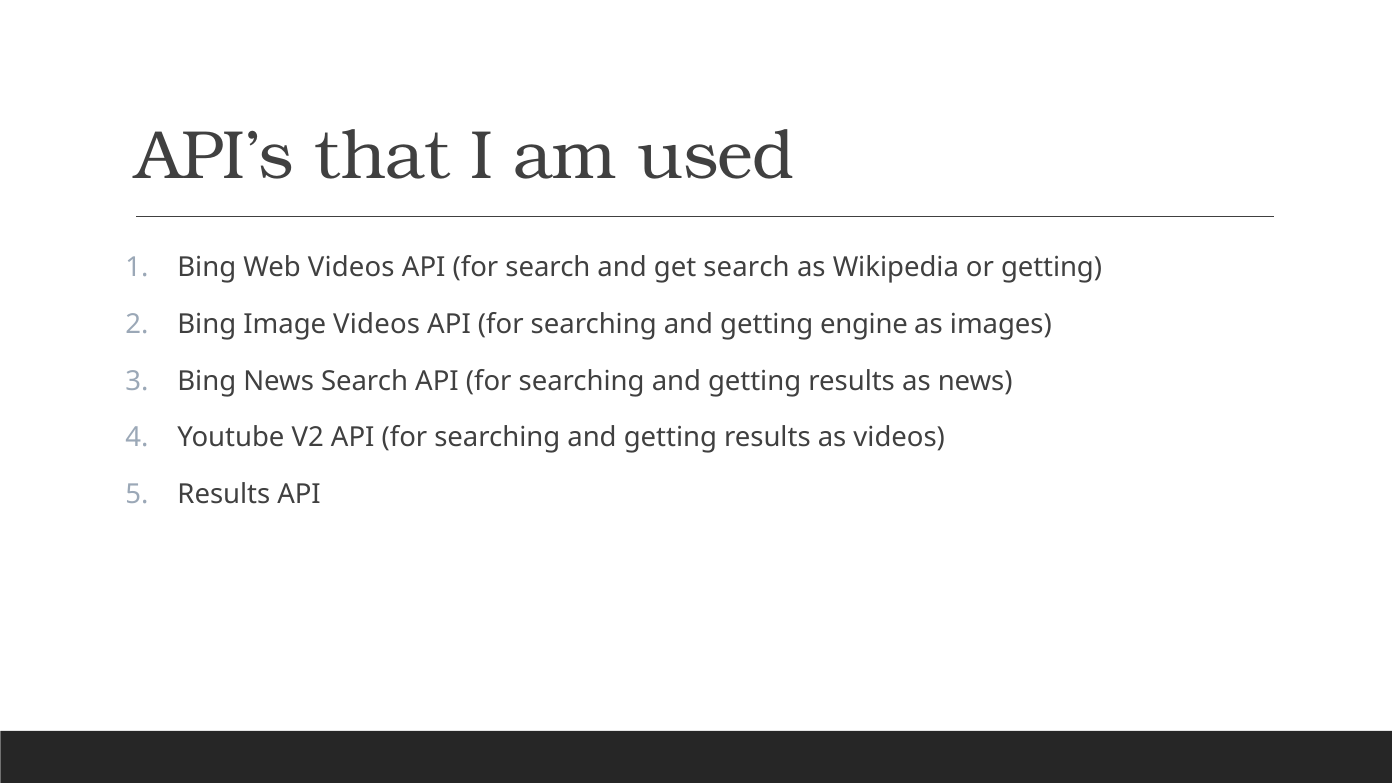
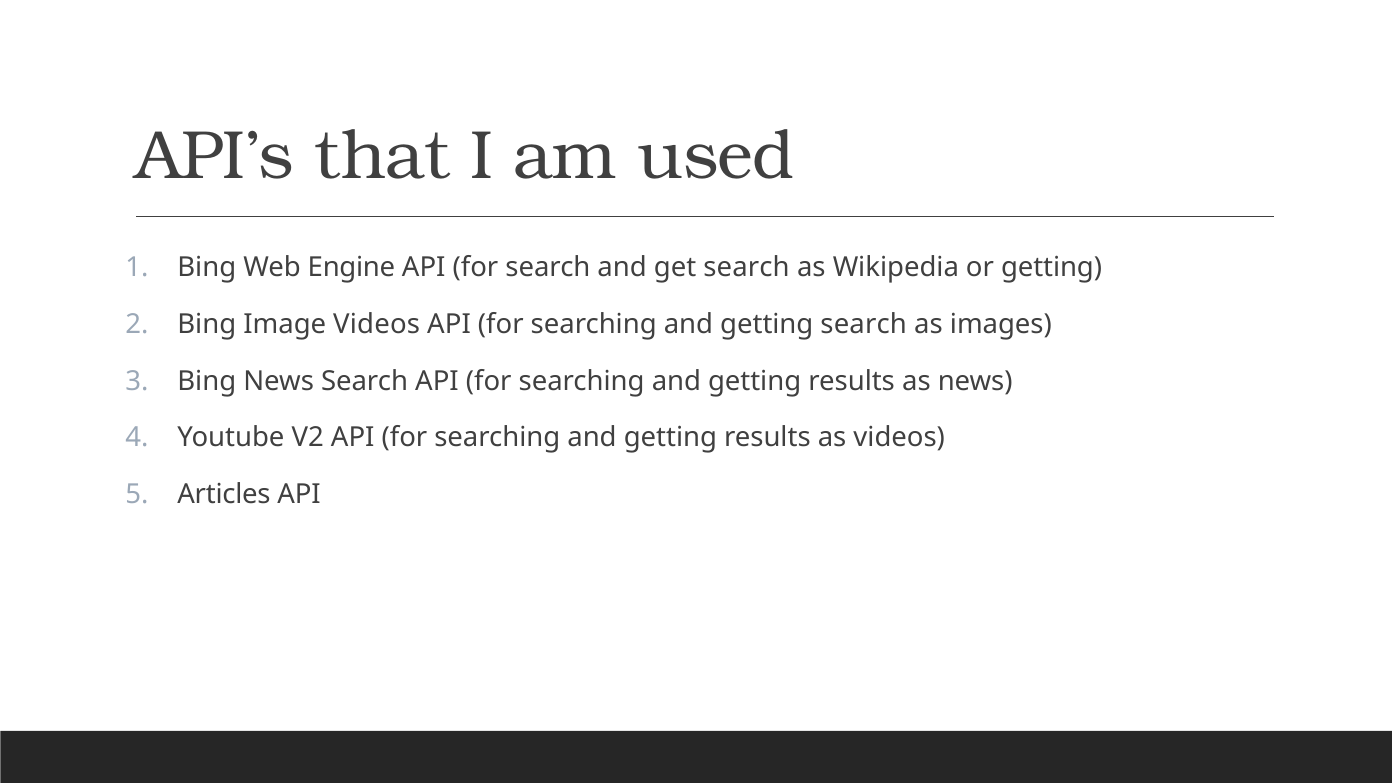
Web Videos: Videos -> Engine
getting engine: engine -> search
Results at (224, 494): Results -> Articles
